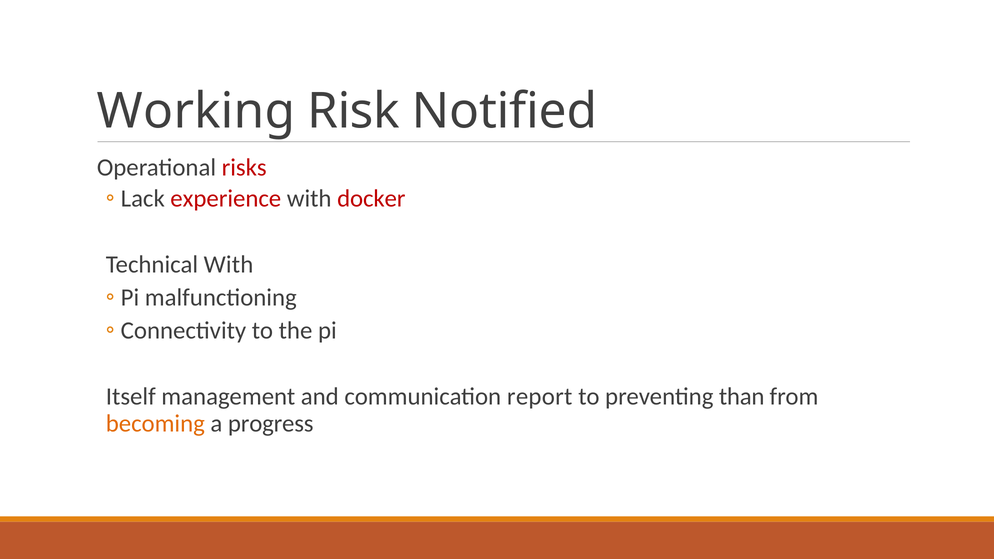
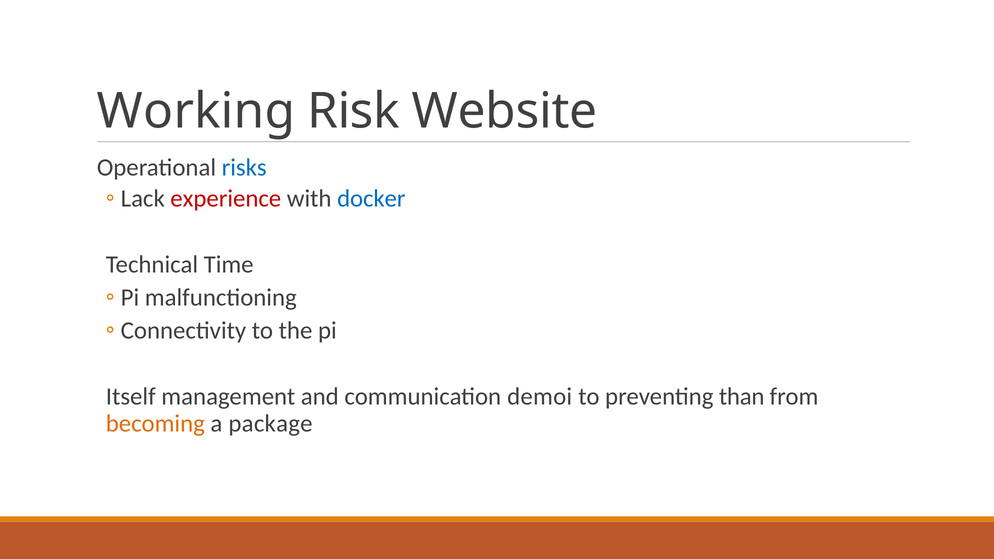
Notified: Notified -> Website
risks colour: red -> blue
docker colour: red -> blue
Technical With: With -> Time
report: report -> demoi
progress: progress -> package
